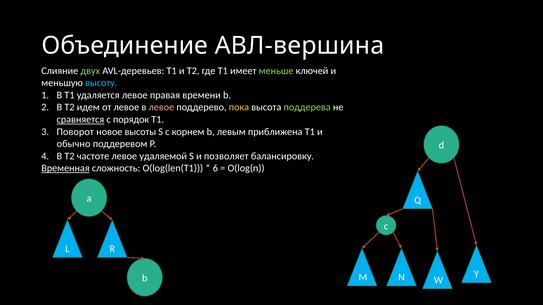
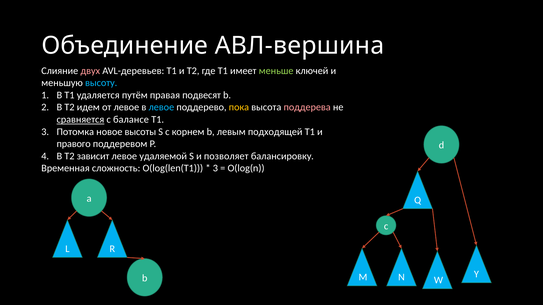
двух colour: light green -> pink
удаляется левое: левое -> путём
времени: времени -> подвесят
левое at (161, 107) colour: pink -> light blue
поддерева colour: light green -> pink
порядок: порядок -> балансе
Поворот: Поворот -> Потомка
приближена: приближена -> подходящей
обычно: обычно -> правого
частоте: частоте -> зависит
Временная underline: present -> none
6 at (215, 169): 6 -> 3
